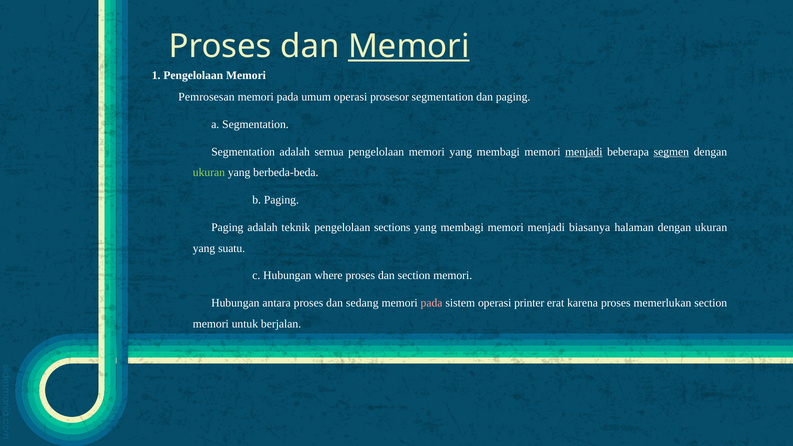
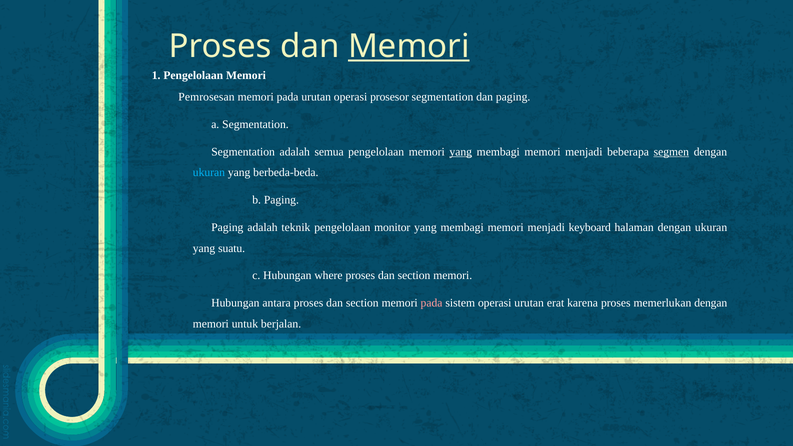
pada umum: umum -> urutan
yang at (461, 152) underline: none -> present
menjadi at (584, 152) underline: present -> none
ukuran at (209, 173) colour: light green -> light blue
sections: sections -> monitor
biasanya: biasanya -> keyboard
antara proses dan sedang: sedang -> section
operasi printer: printer -> urutan
memerlukan section: section -> dengan
